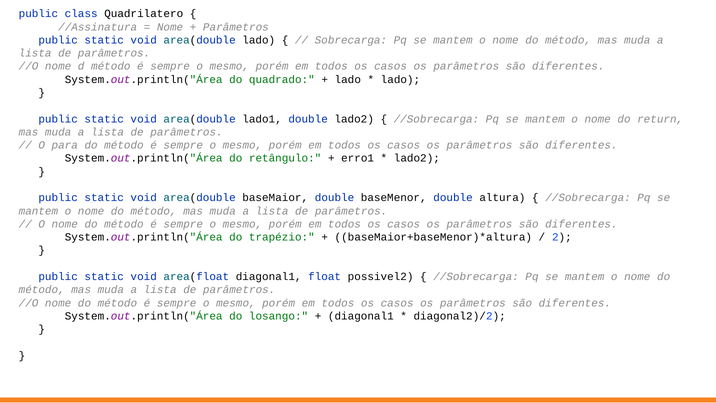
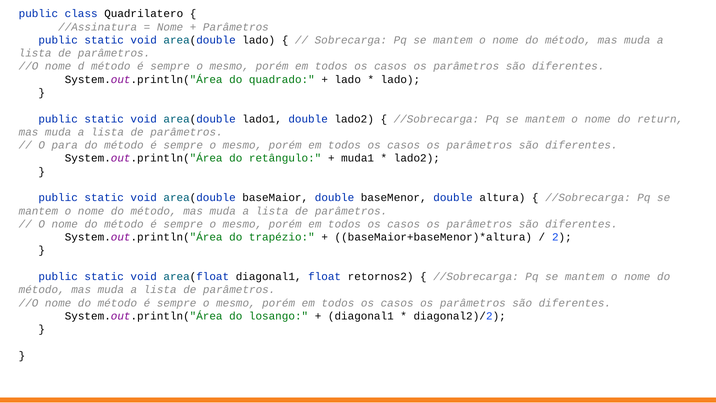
erro1: erro1 -> muda1
possivel2: possivel2 -> retornos2
